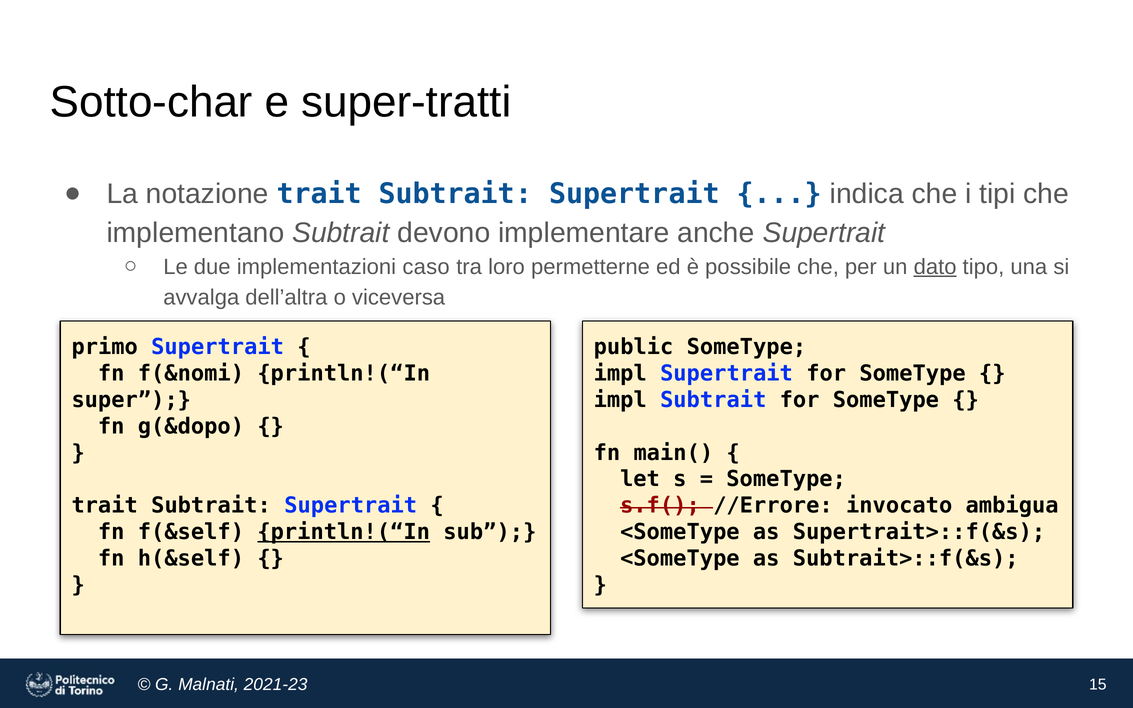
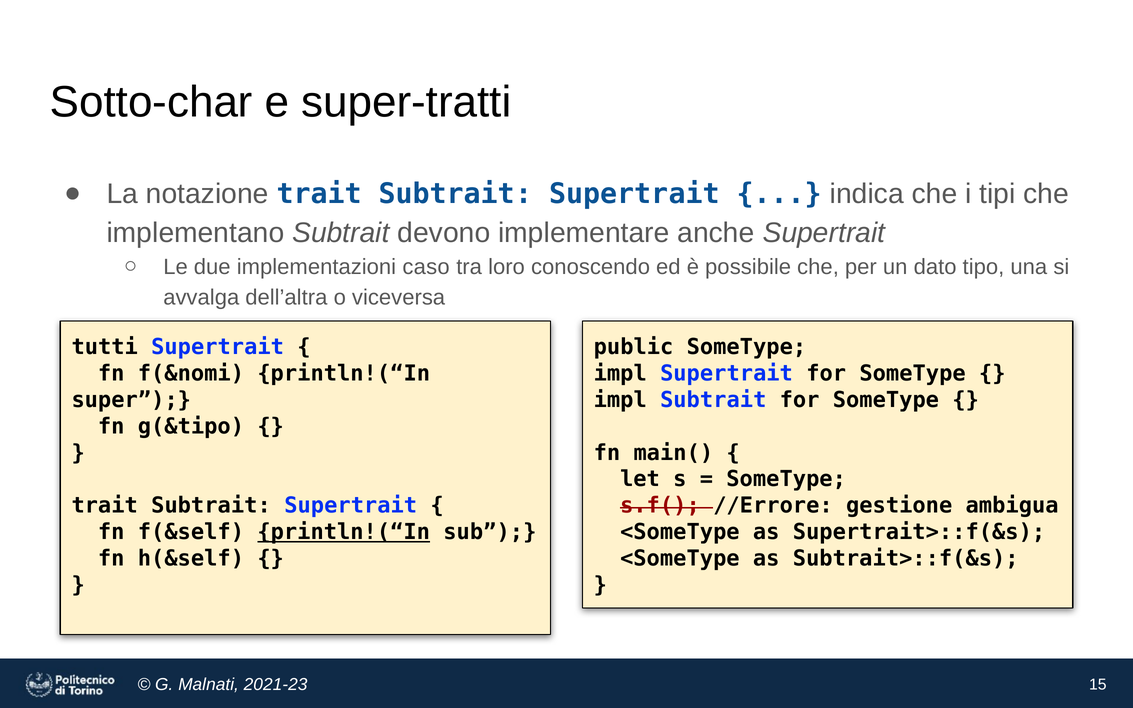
permetterne: permetterne -> conoscendo
dato underline: present -> none
primo: primo -> tutti
g(&dopo: g(&dopo -> g(&tipo
invocato: invocato -> gestione
